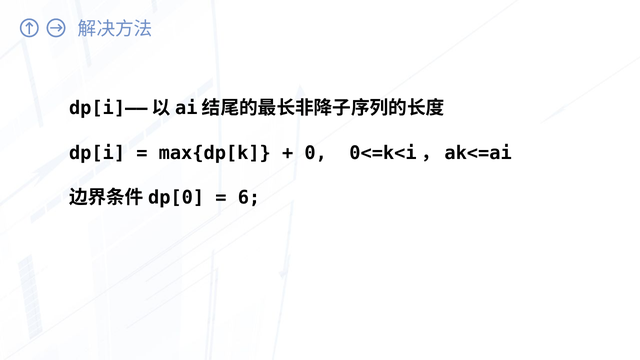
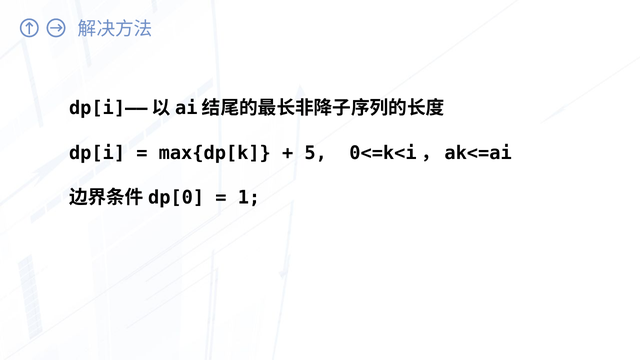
0: 0 -> 5
6: 6 -> 1
